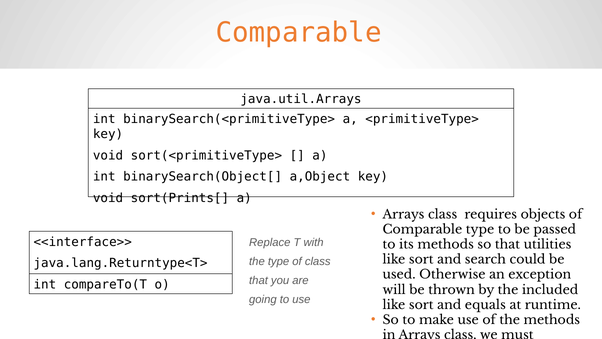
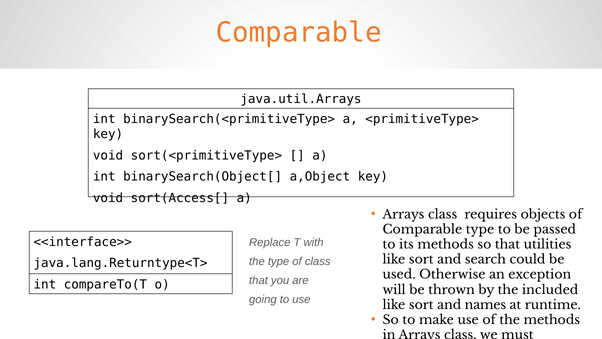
sort(Prints[: sort(Prints[ -> sort(Access[
equals: equals -> names
